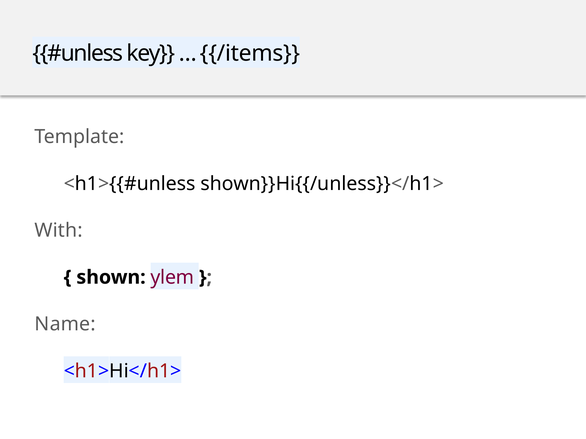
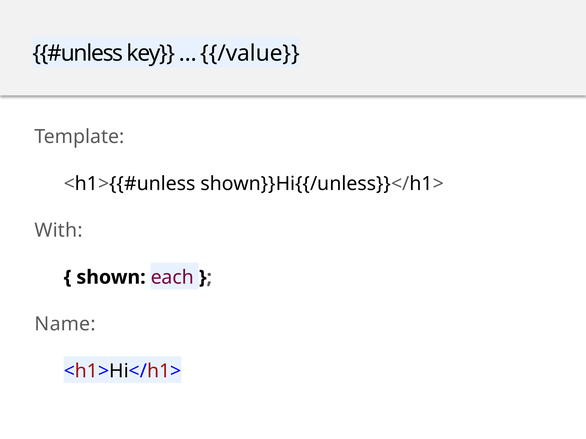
/items: /items -> /value
ylem: ylem -> each
